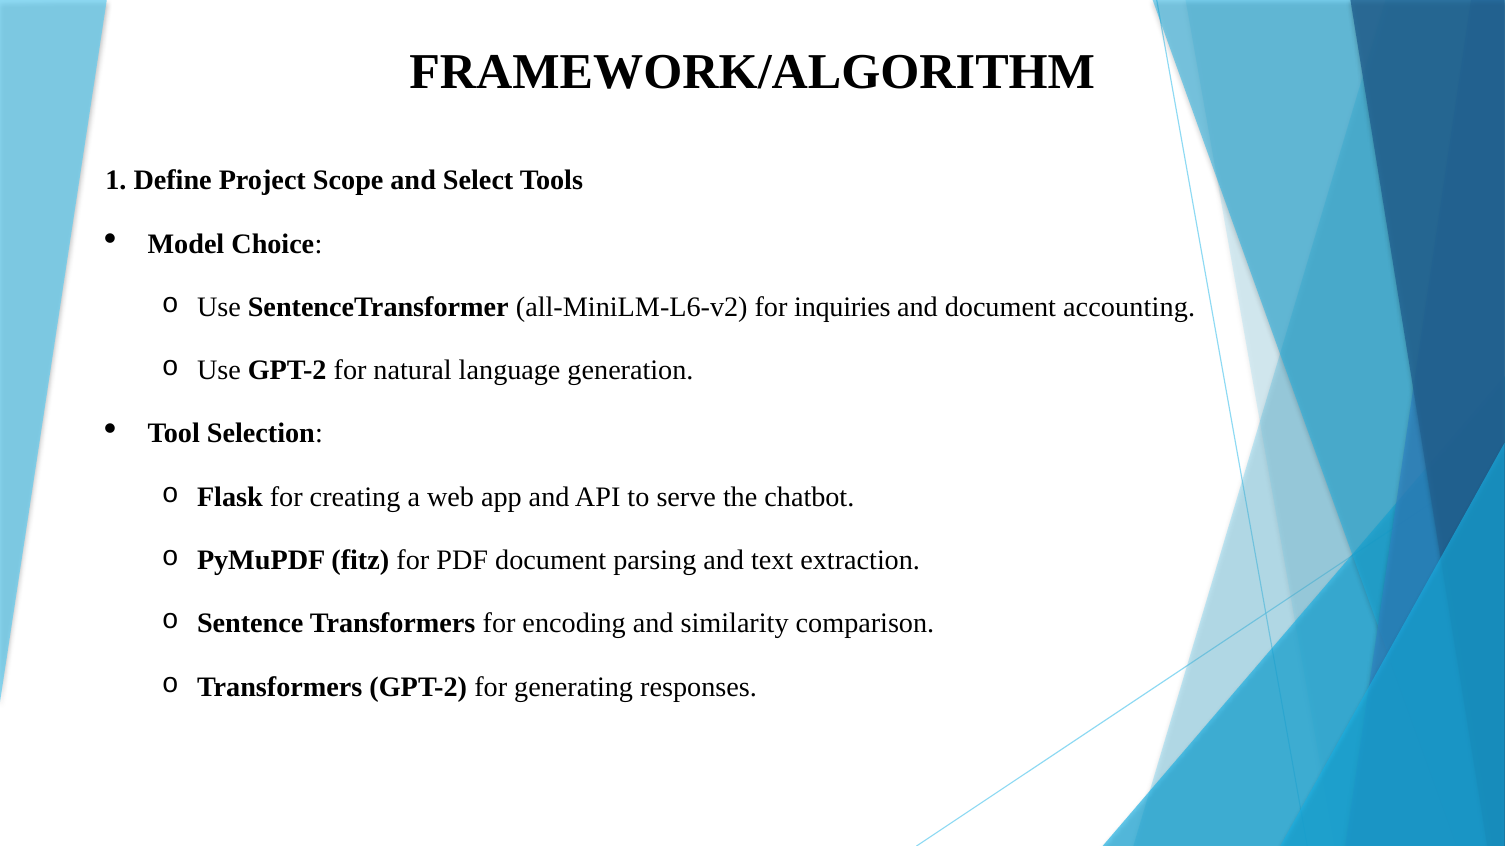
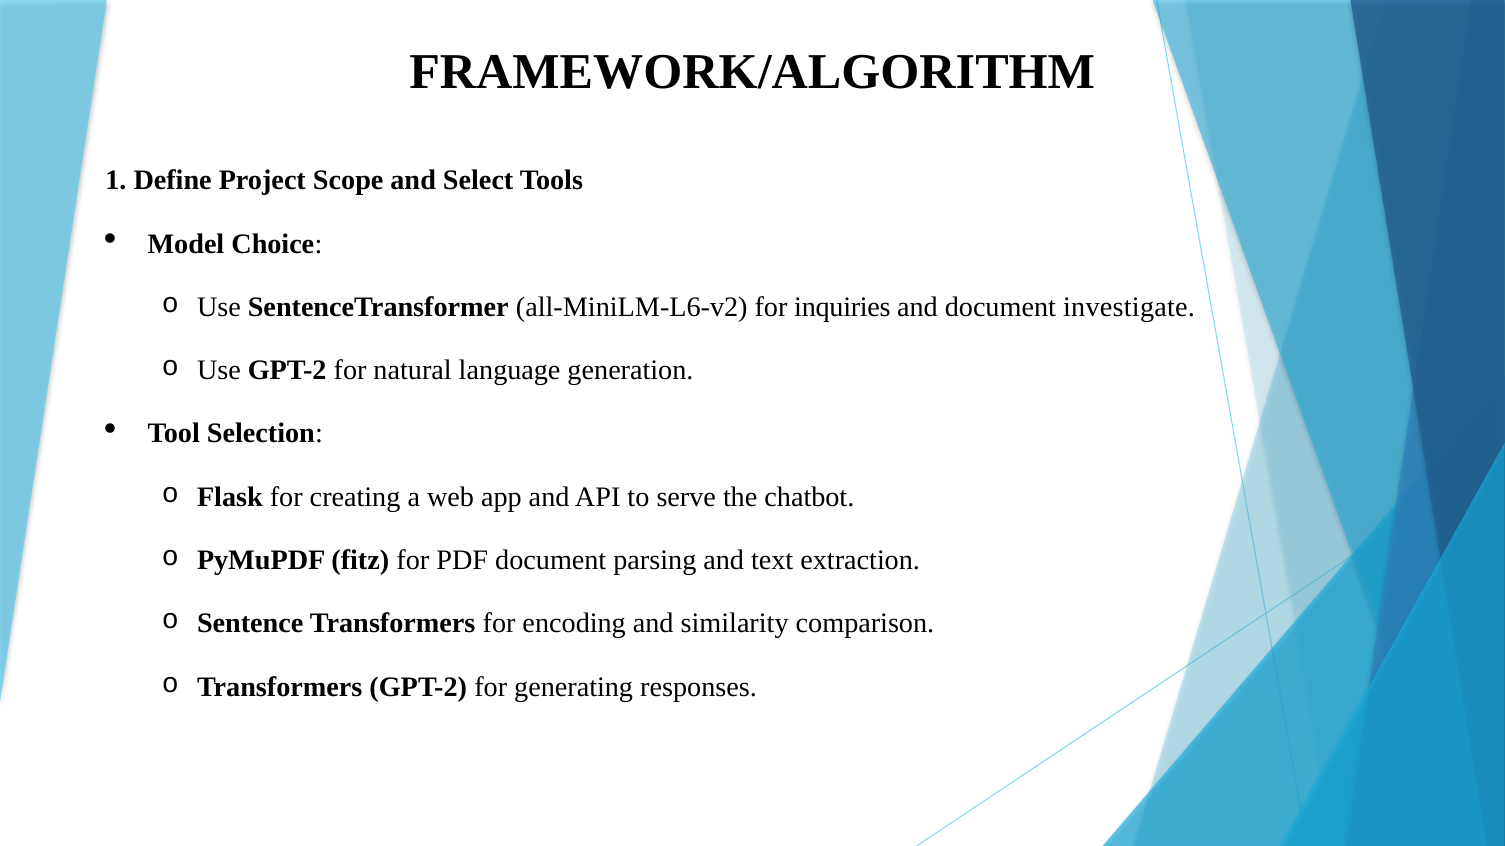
accounting: accounting -> investigate
